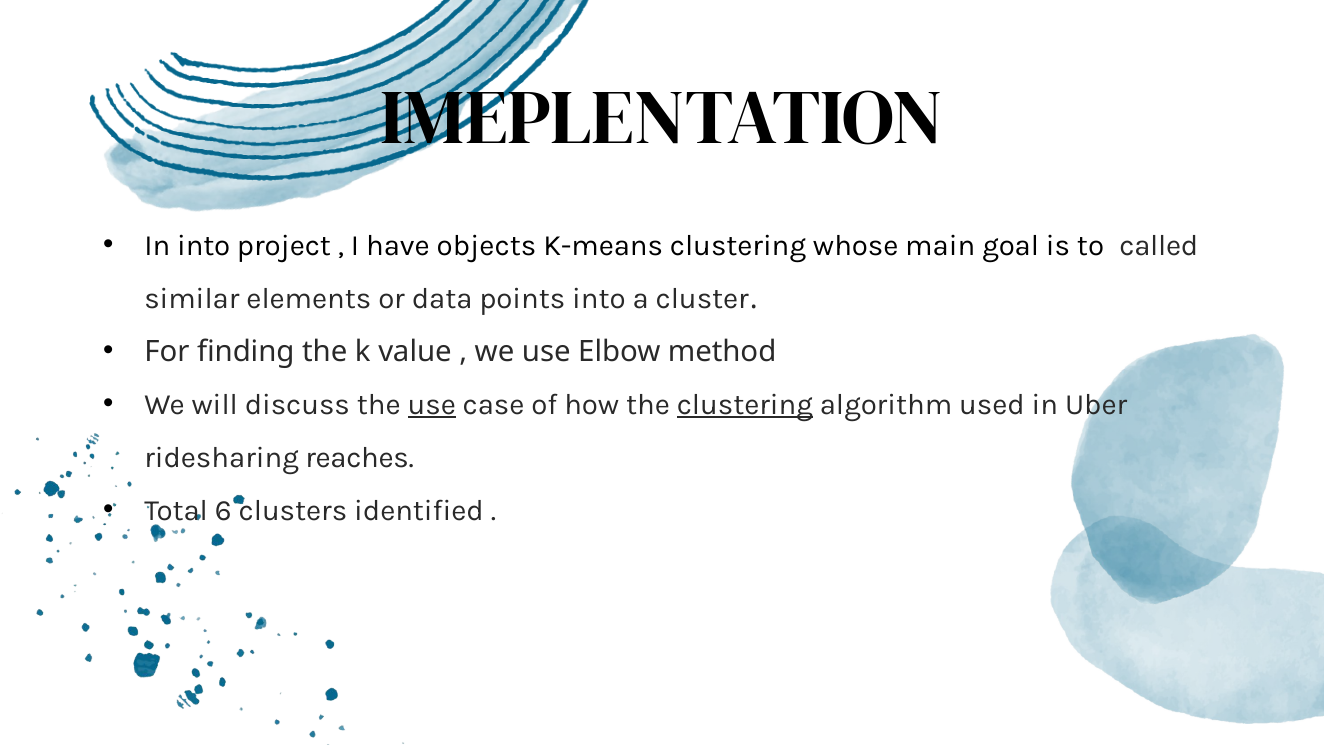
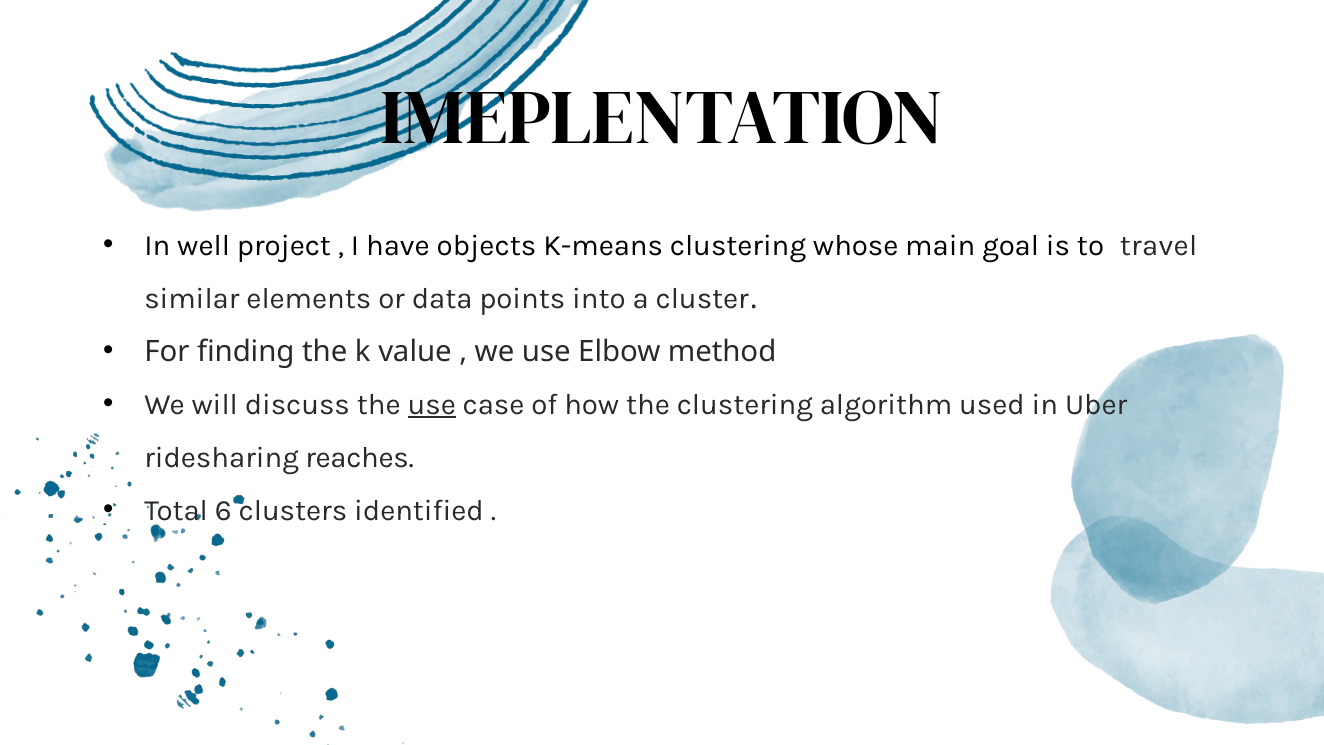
In into: into -> well
called: called -> travel
clustering at (745, 404) underline: present -> none
